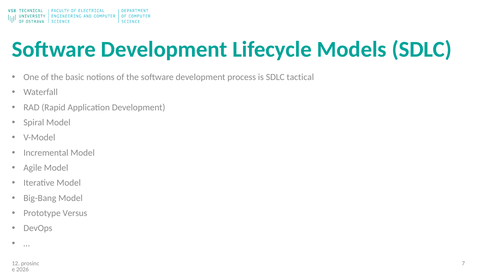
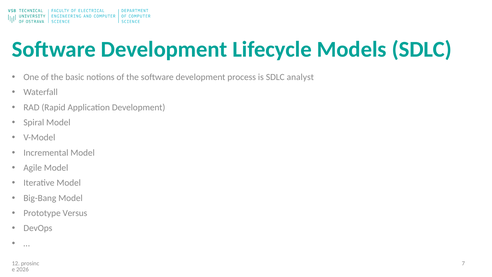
tactical: tactical -> analyst
